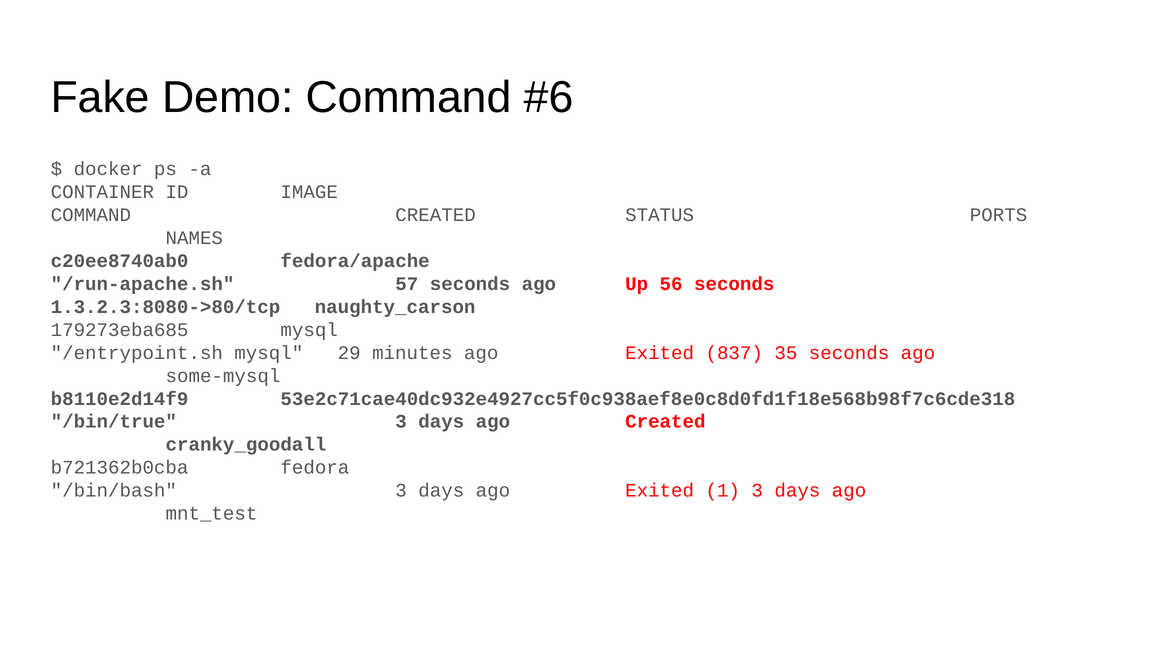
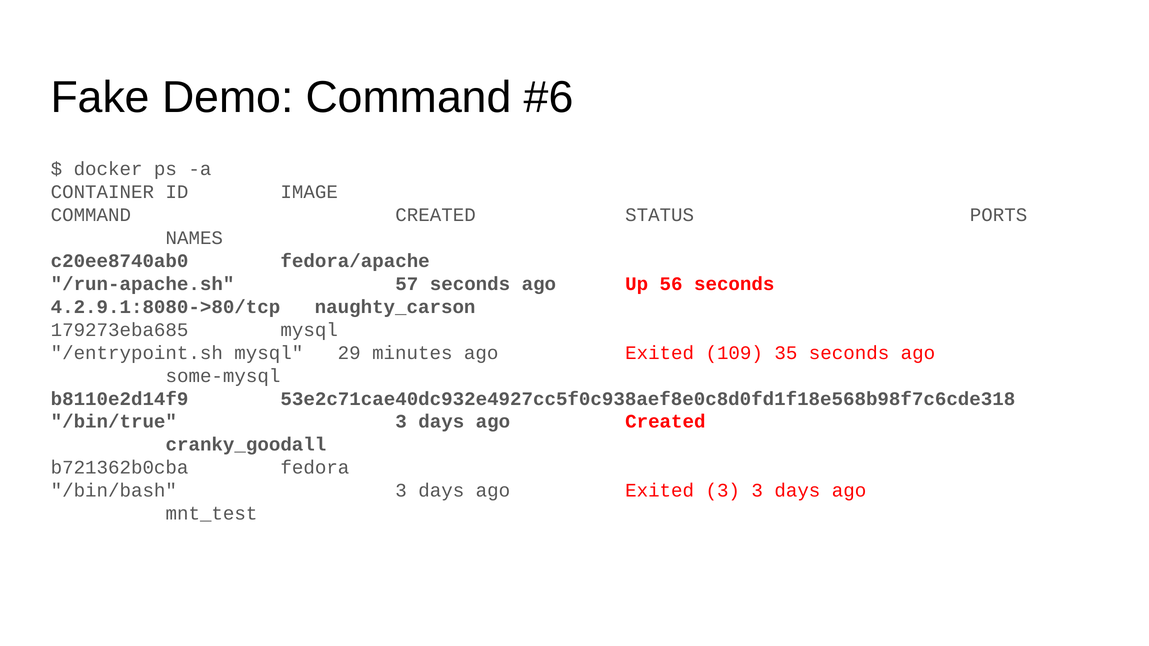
1.3.2.3:8080->80/tcp: 1.3.2.3:8080->80/tcp -> 4.2.9.1:8080->80/tcp
837: 837 -> 109
Exited 1: 1 -> 3
